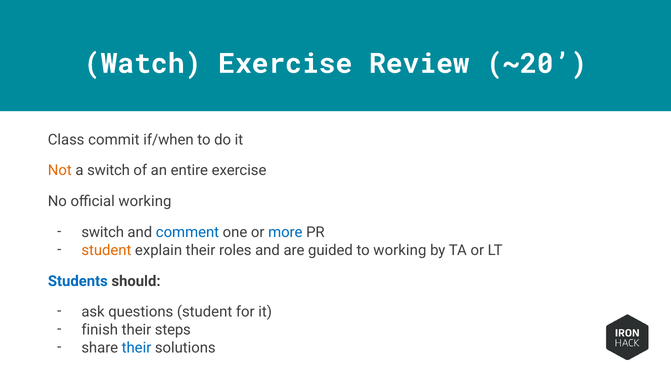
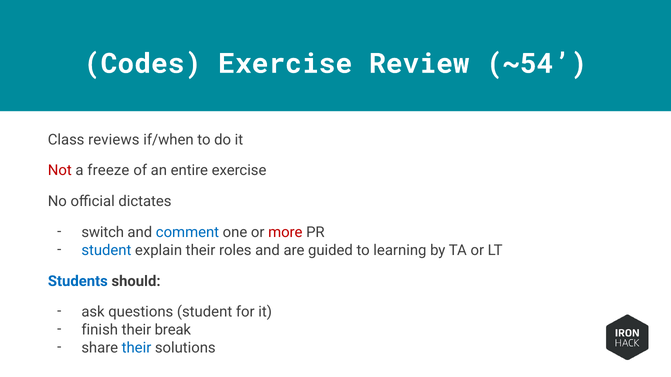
Watch: Watch -> Codes
~20: ~20 -> ~54
commit: commit -> reviews
Not colour: orange -> red
a switch: switch -> freeze
official working: working -> dictates
more colour: blue -> red
student at (106, 250) colour: orange -> blue
to working: working -> learning
steps: steps -> break
